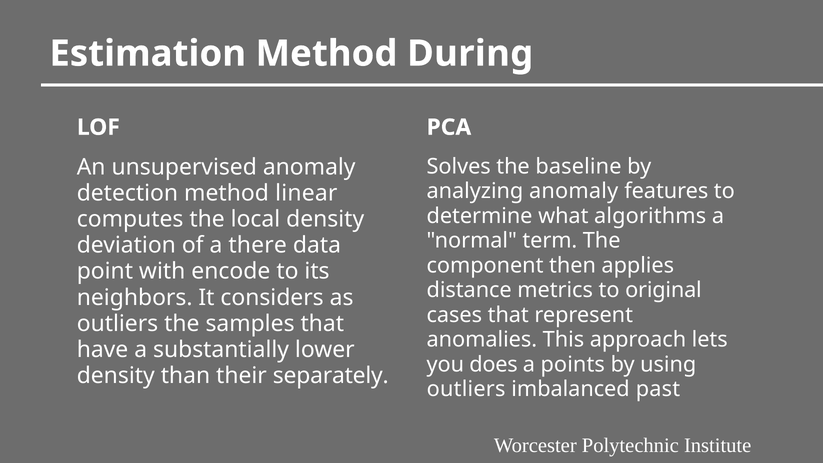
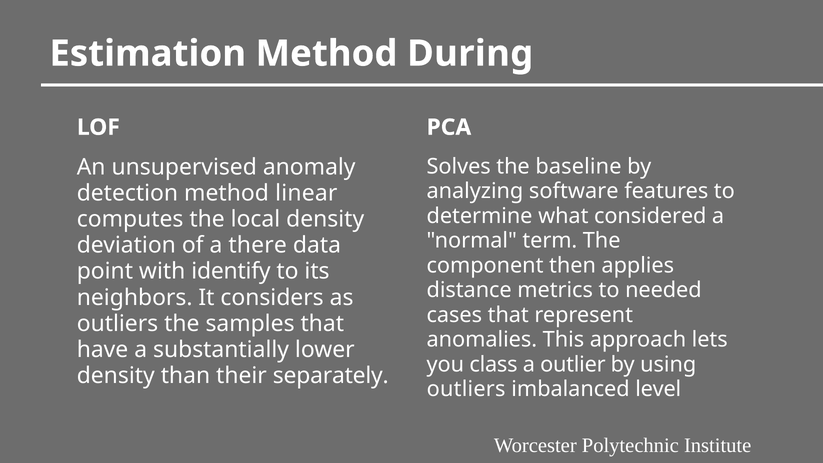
analyzing anomaly: anomaly -> software
algorithms: algorithms -> considered
encode: encode -> identify
original: original -> needed
does: does -> class
points: points -> outlier
past: past -> level
